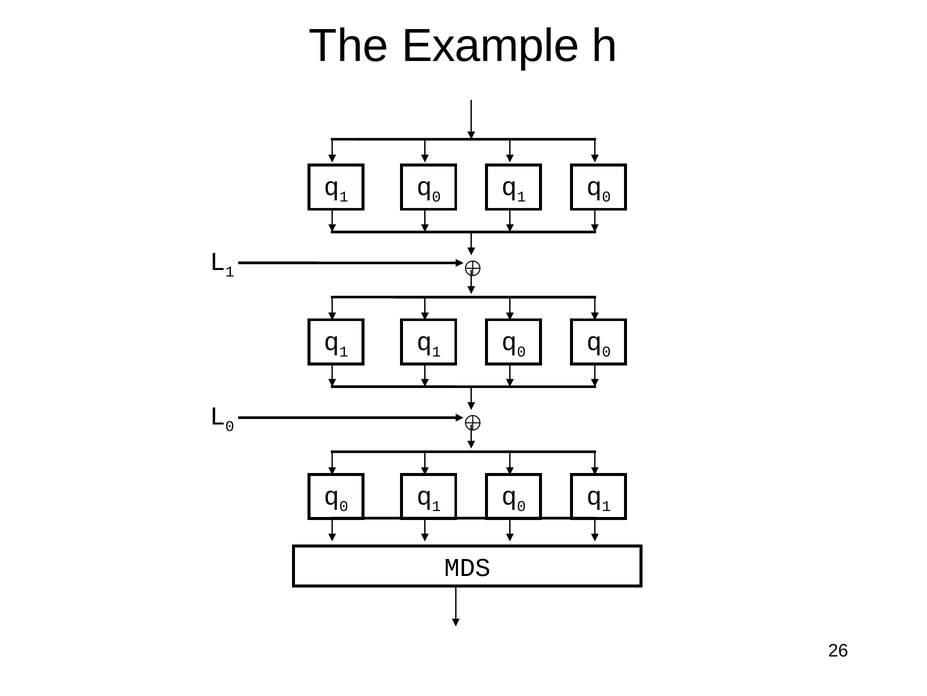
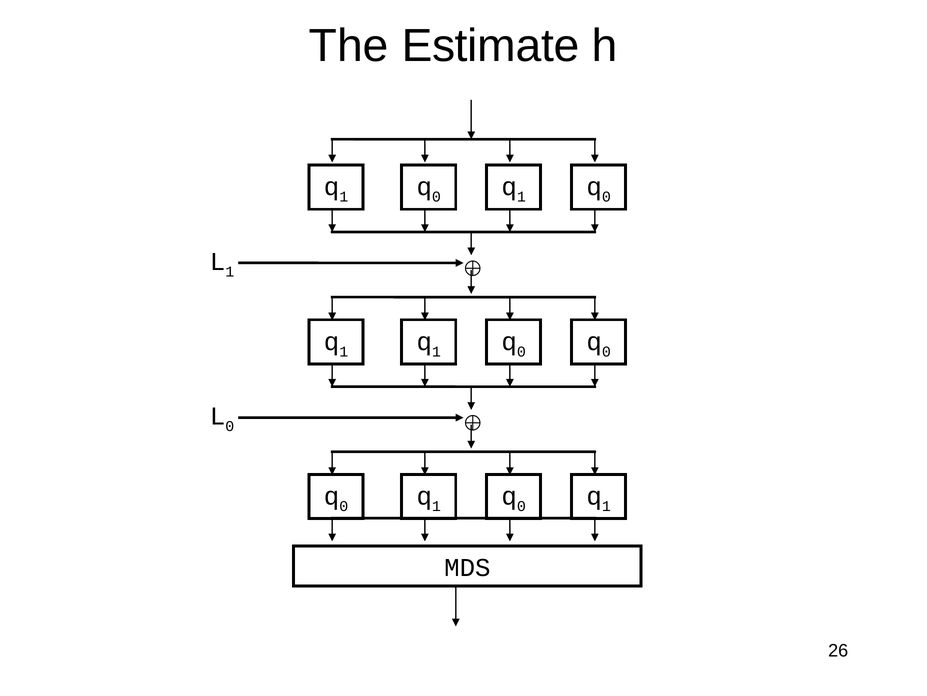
Example: Example -> Estimate
